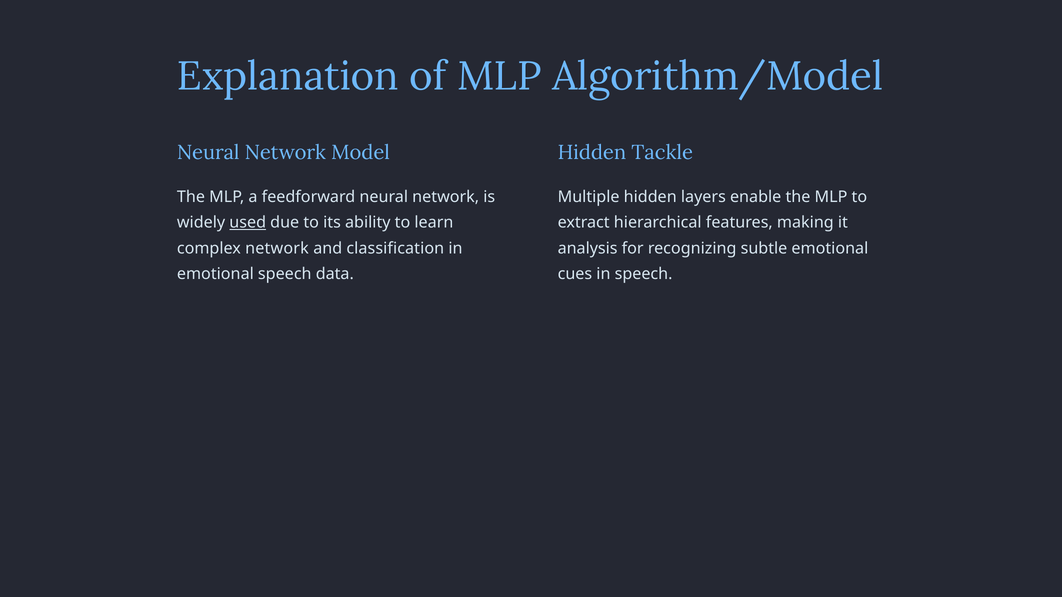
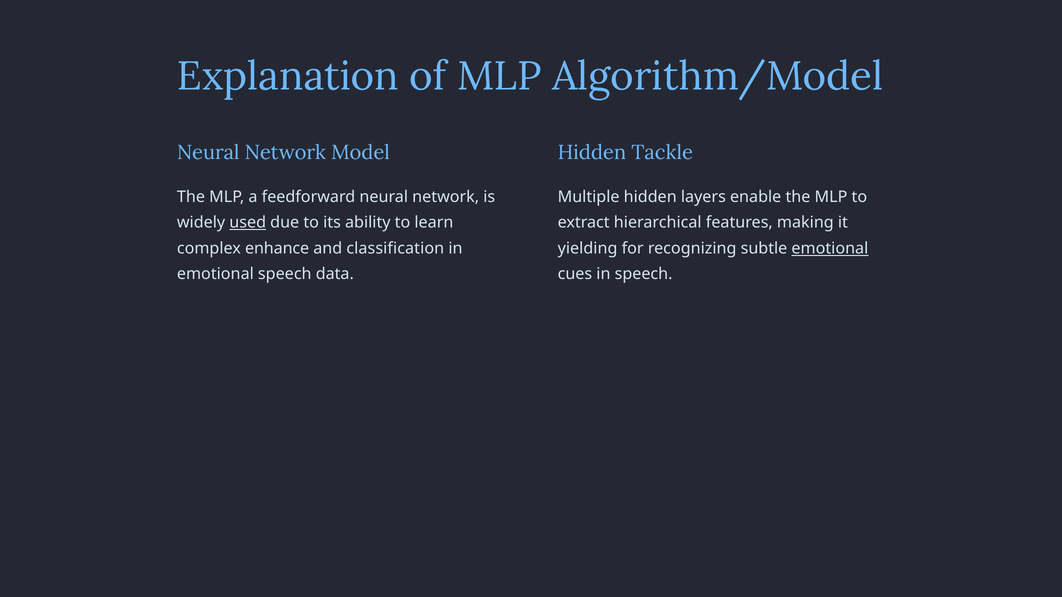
complex network: network -> enhance
analysis: analysis -> yielding
emotional at (830, 248) underline: none -> present
